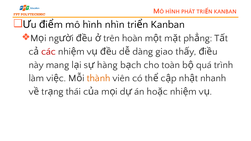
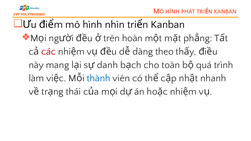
giao: giao -> theo
hàng: hàng -> danh
thành colour: orange -> blue
